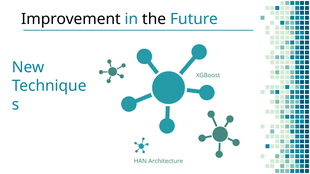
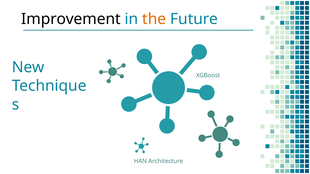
the colour: black -> orange
